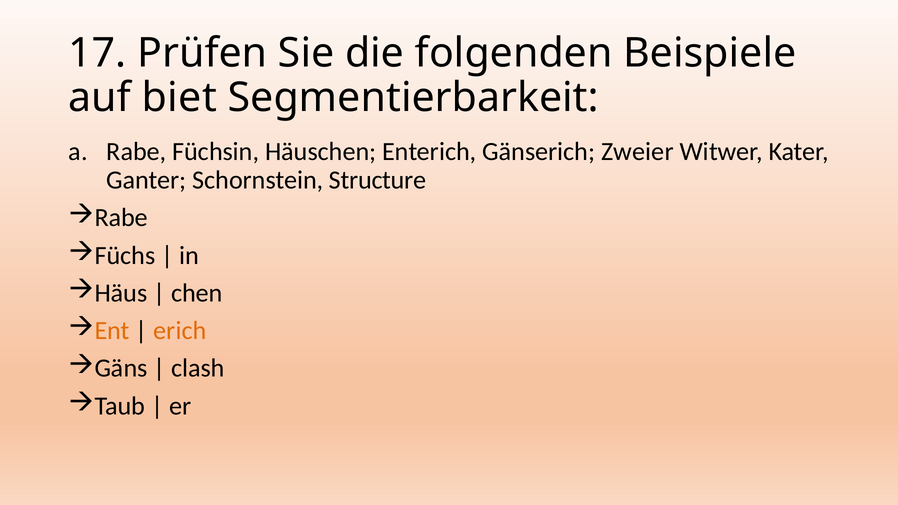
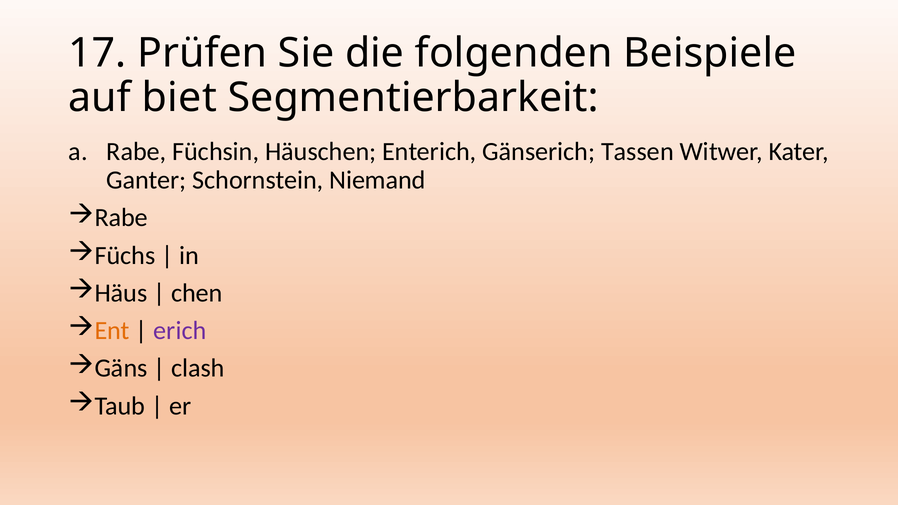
Zweier: Zweier -> Tassen
Structure: Structure -> Niemand
erich colour: orange -> purple
